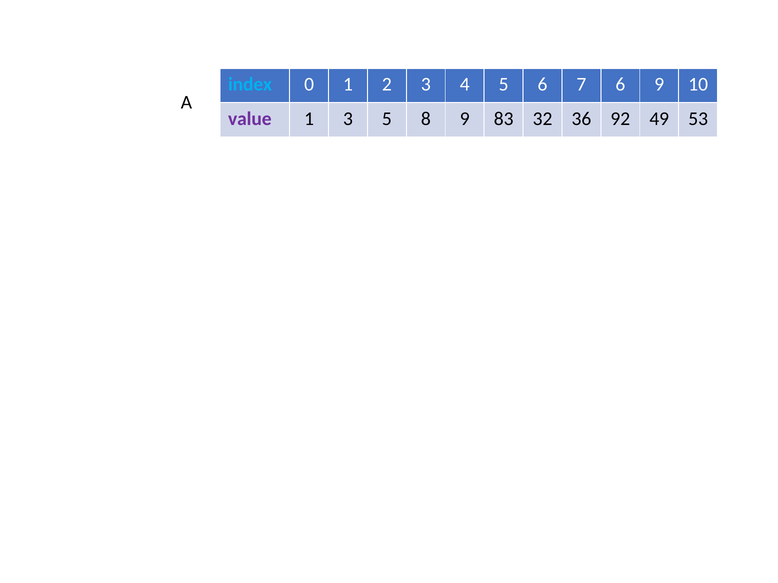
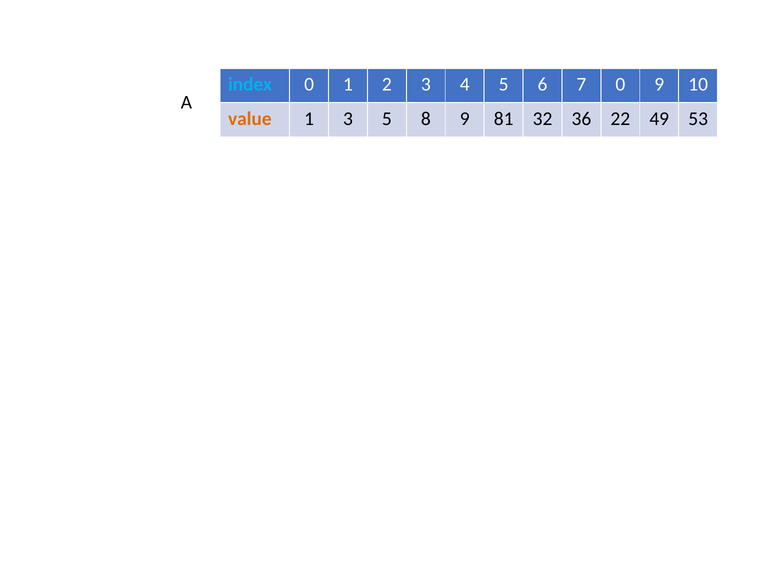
7 6: 6 -> 0
value colour: purple -> orange
83: 83 -> 81
92: 92 -> 22
